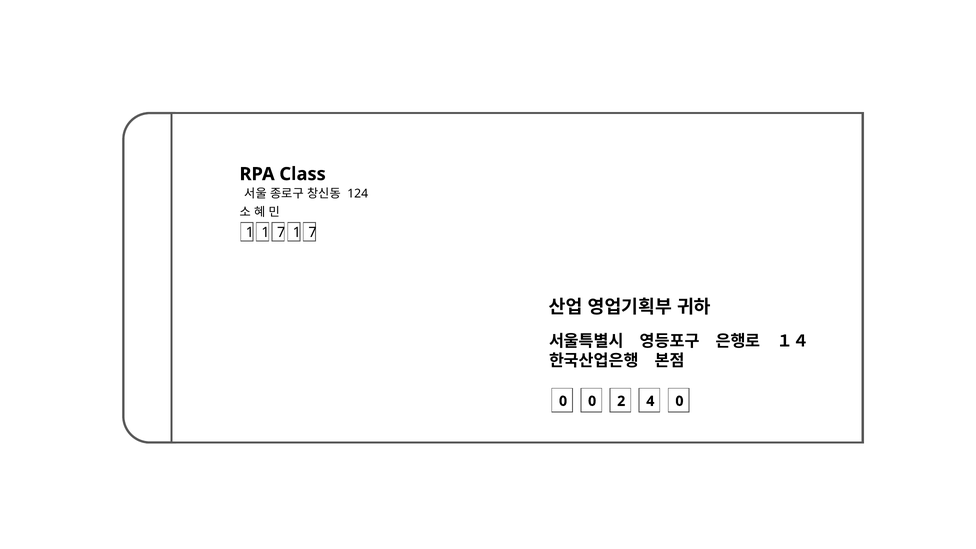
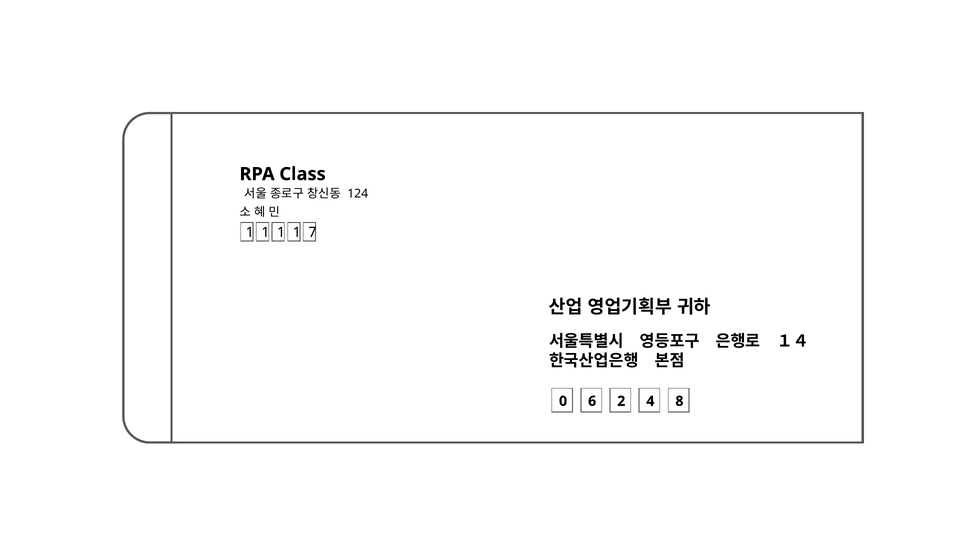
7 at (281, 233): 7 -> 1
0 0: 0 -> 6
4 0: 0 -> 8
